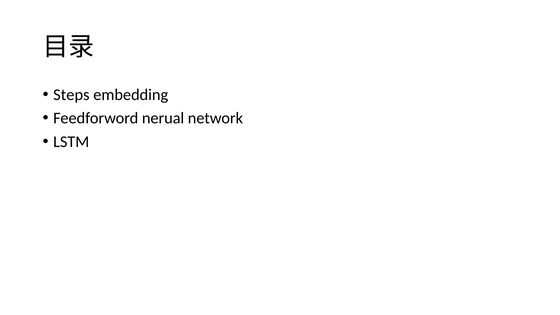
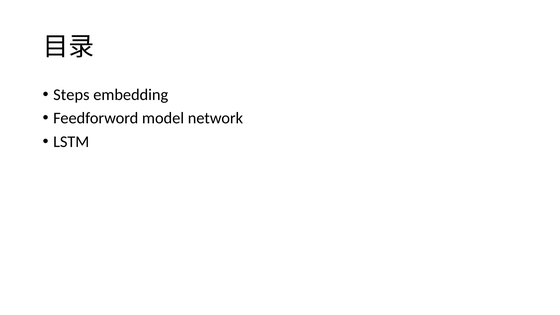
nerual: nerual -> model
